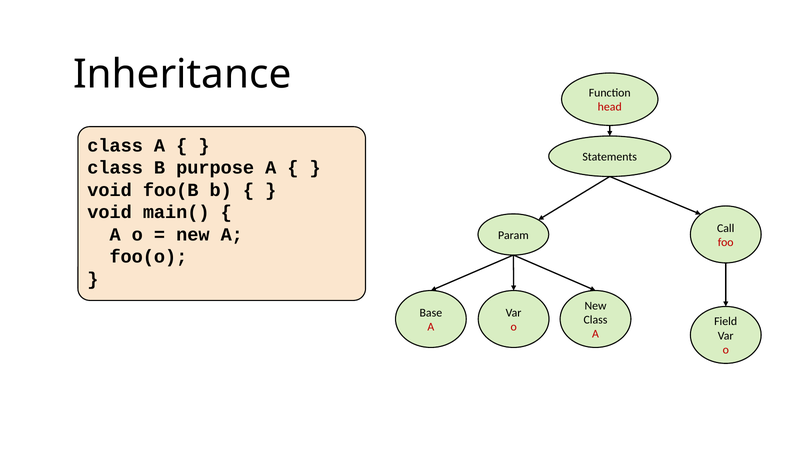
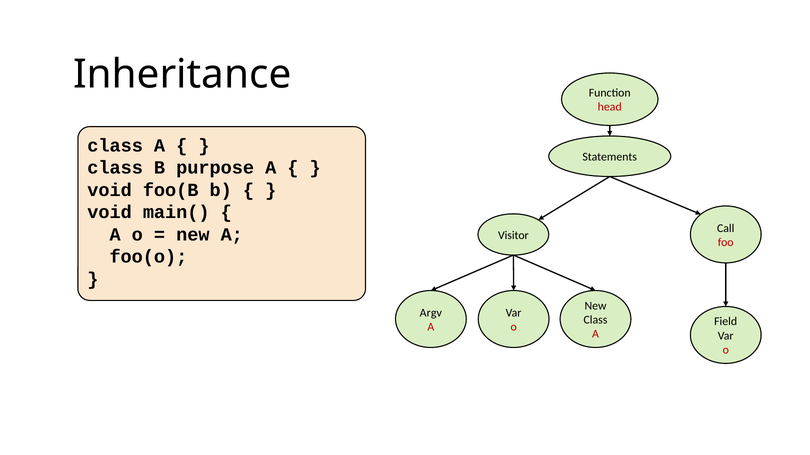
Param: Param -> Visitor
Base: Base -> Argv
